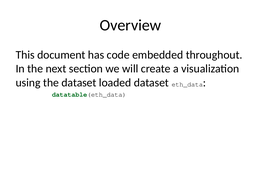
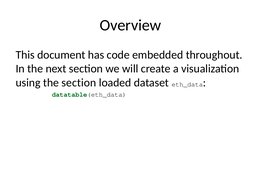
the dataset: dataset -> section
